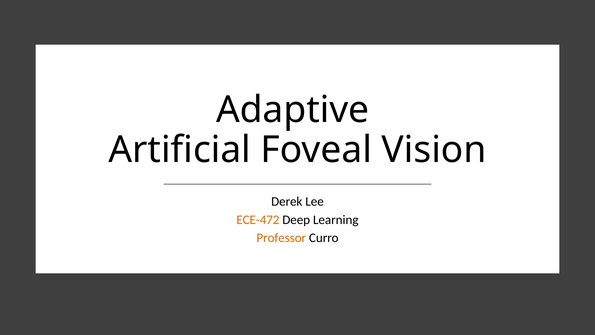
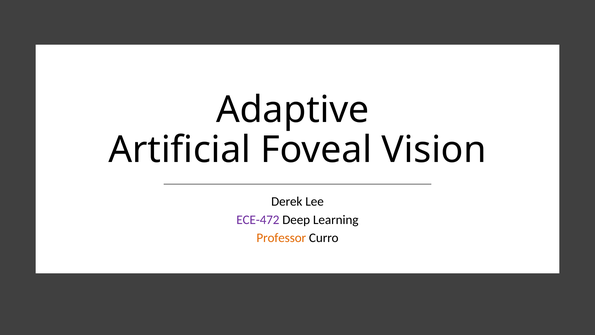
ECE-472 colour: orange -> purple
